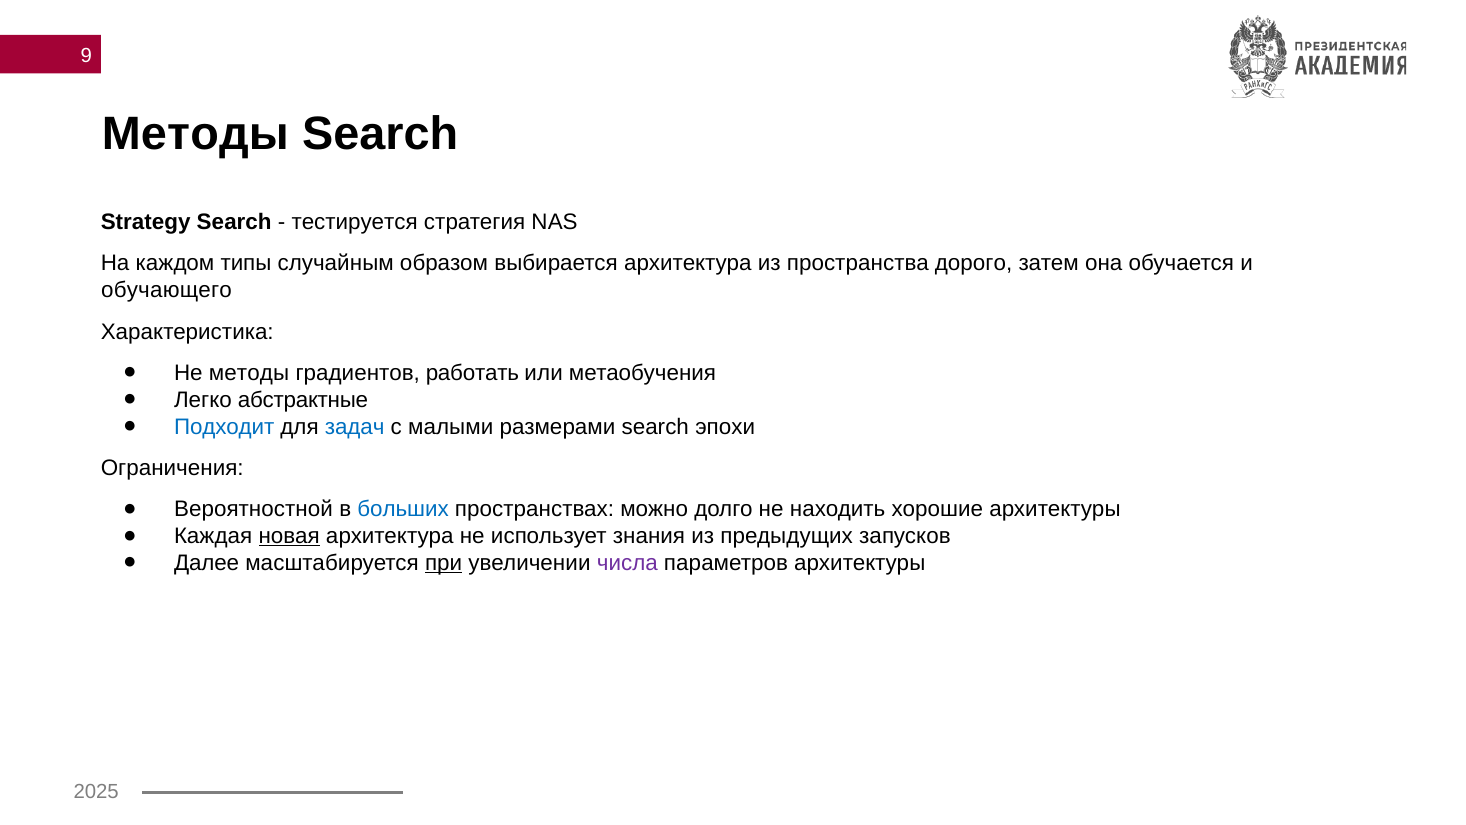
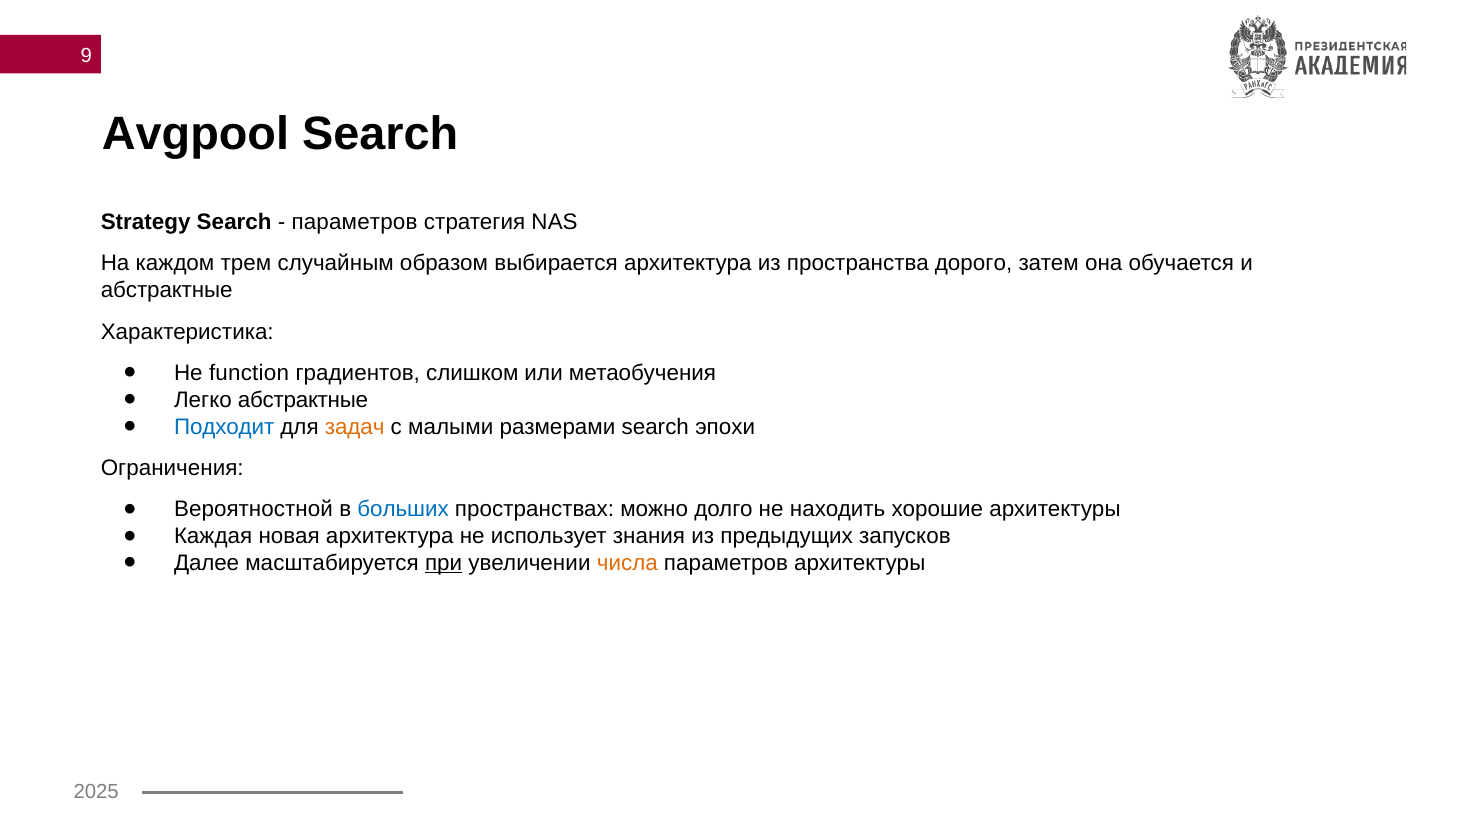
Методы at (195, 134): Методы -> Avgpool
тестируется at (355, 222): тестируется -> параметров
типы: типы -> трем
обучающего at (167, 290): обучающего -> абстрактные
Не методы: методы -> function
работать: работать -> слишком
задач colour: blue -> orange
новая underline: present -> none
числа colour: purple -> orange
